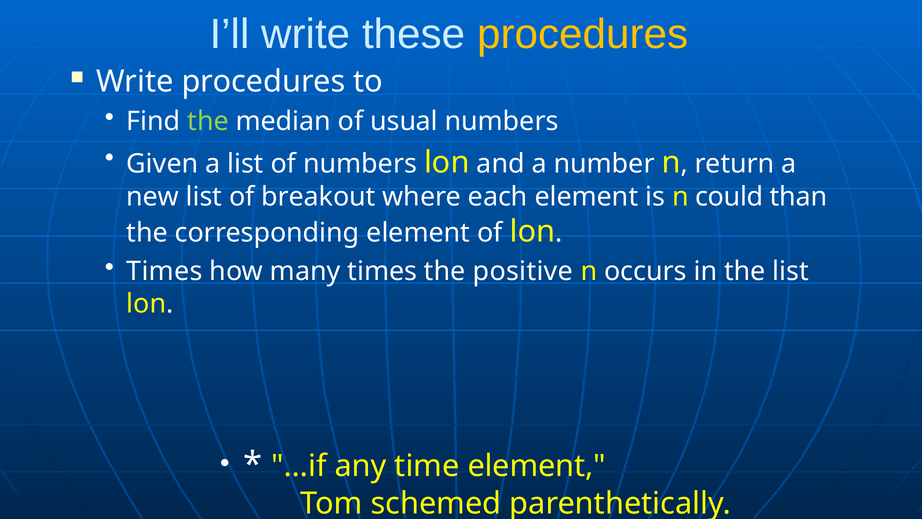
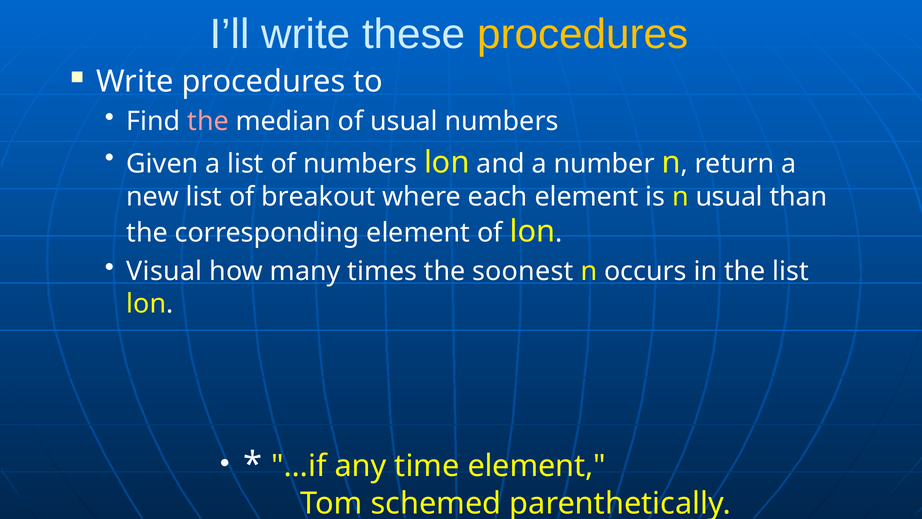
the at (208, 121) colour: light green -> pink
n could: could -> usual
Times at (164, 271): Times -> Visual
positive: positive -> soonest
